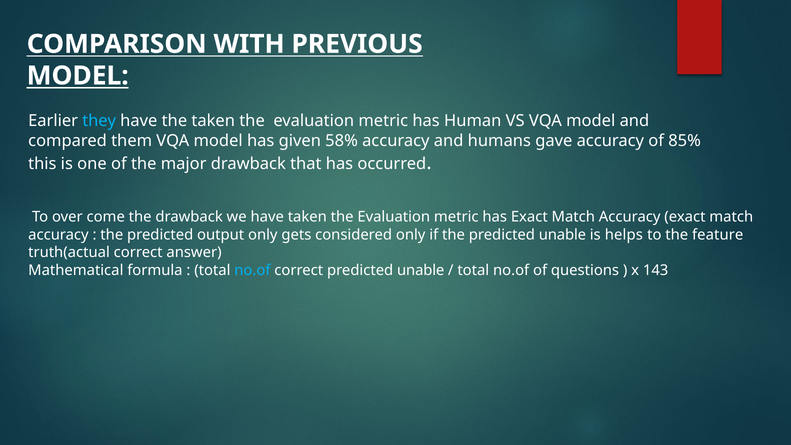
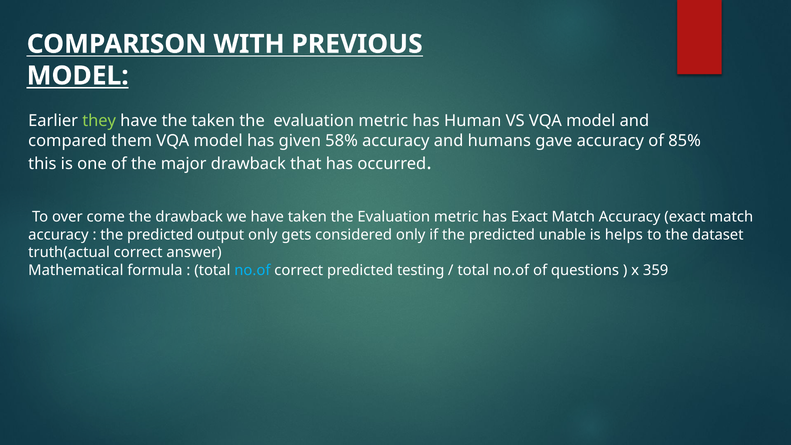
they colour: light blue -> light green
feature: feature -> dataset
correct predicted unable: unable -> testing
143: 143 -> 359
